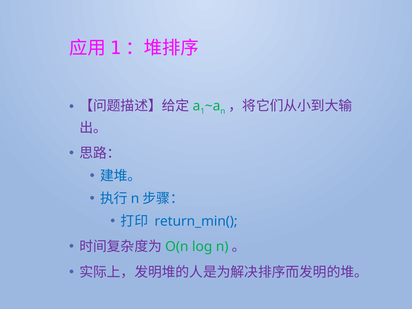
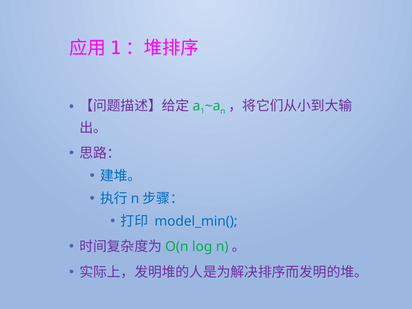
return_min(: return_min( -> model_min(
